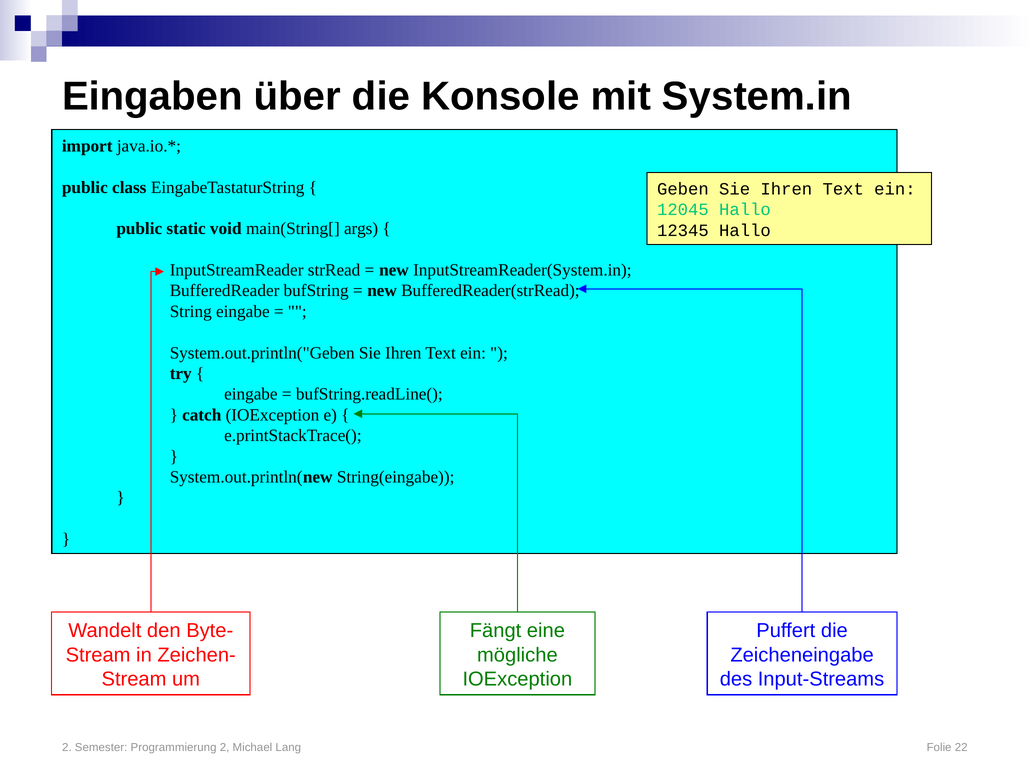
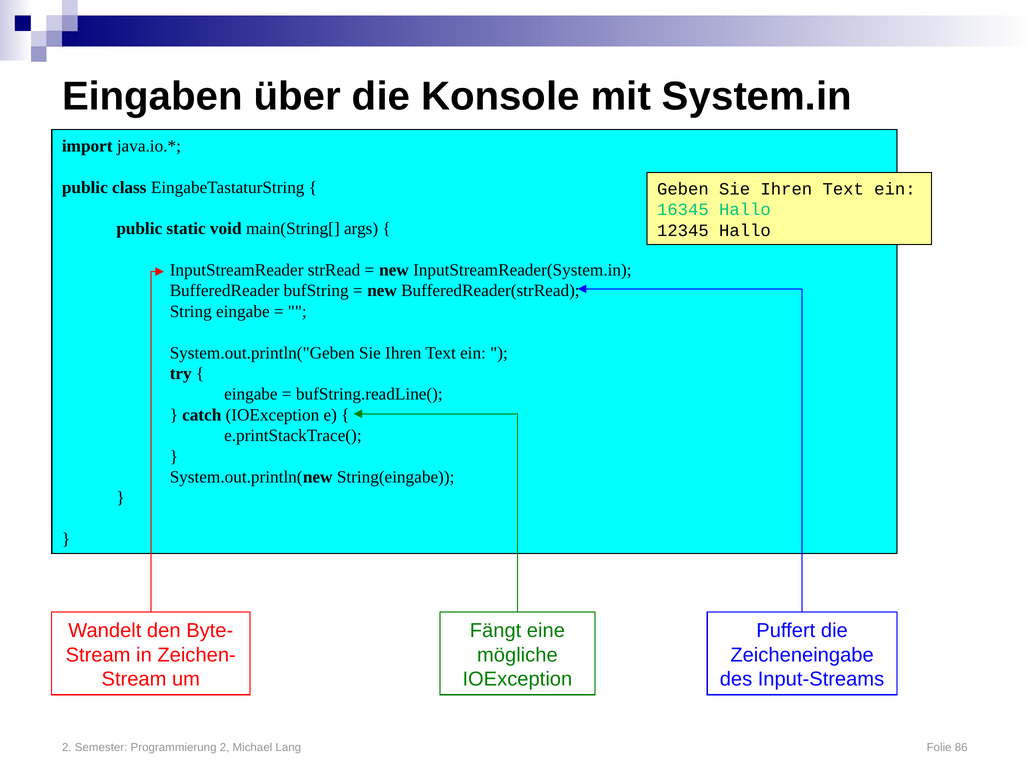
12045: 12045 -> 16345
22: 22 -> 86
